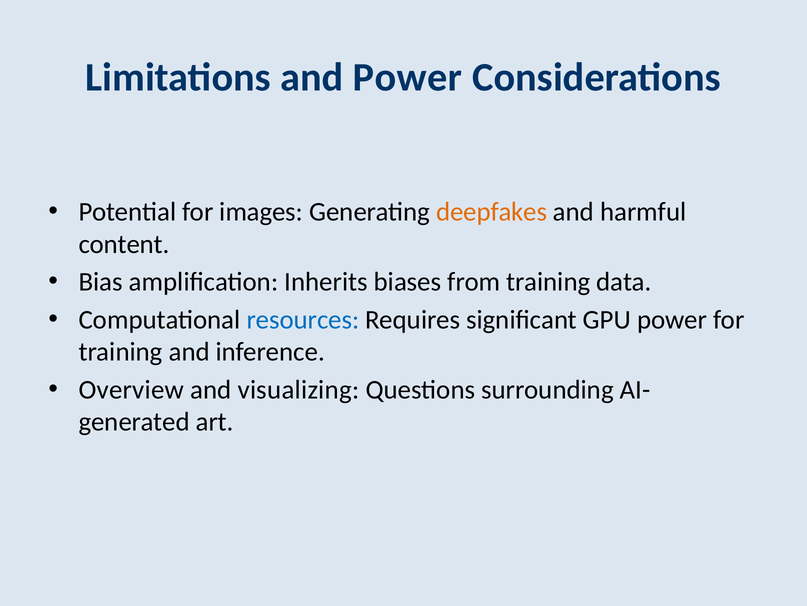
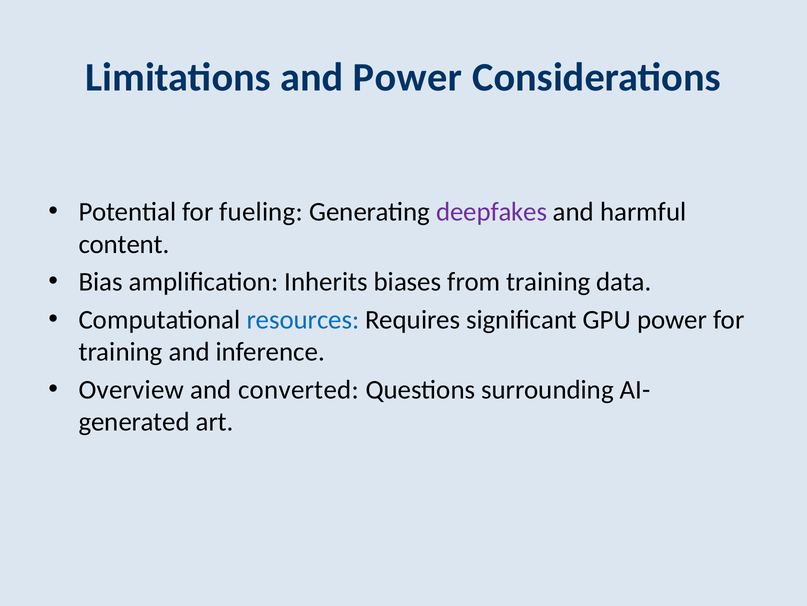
images: images -> fueling
deepfakes colour: orange -> purple
visualizing: visualizing -> converted
